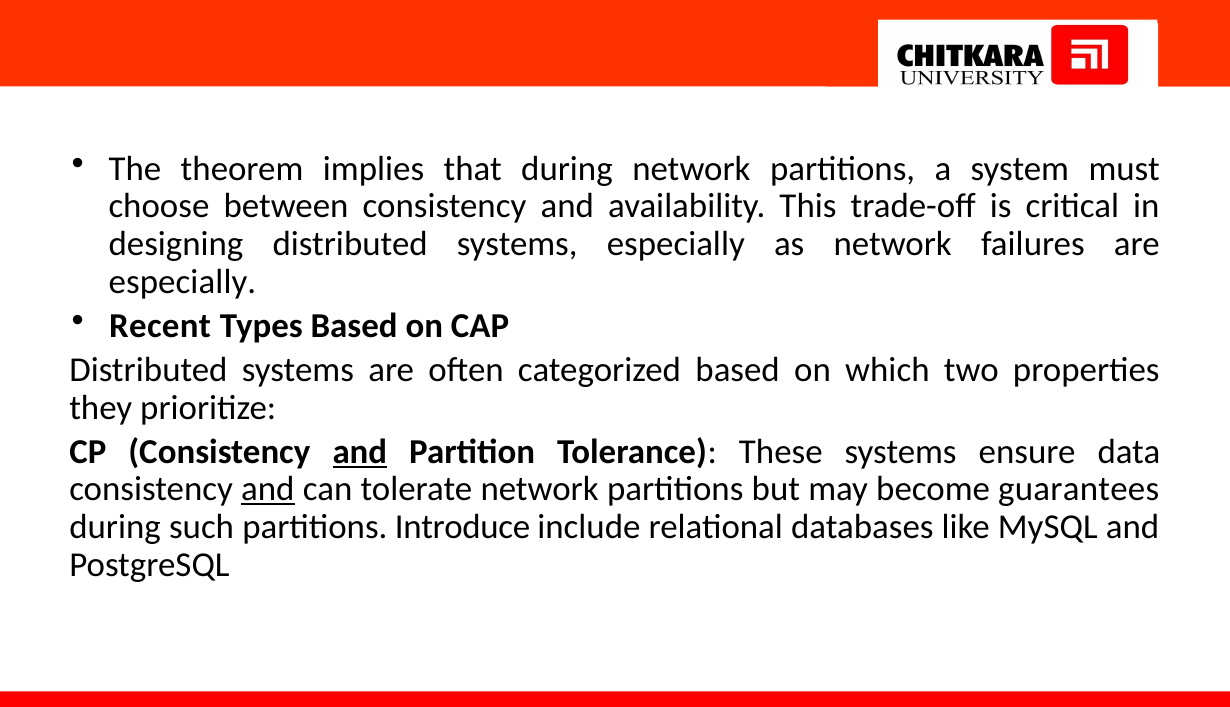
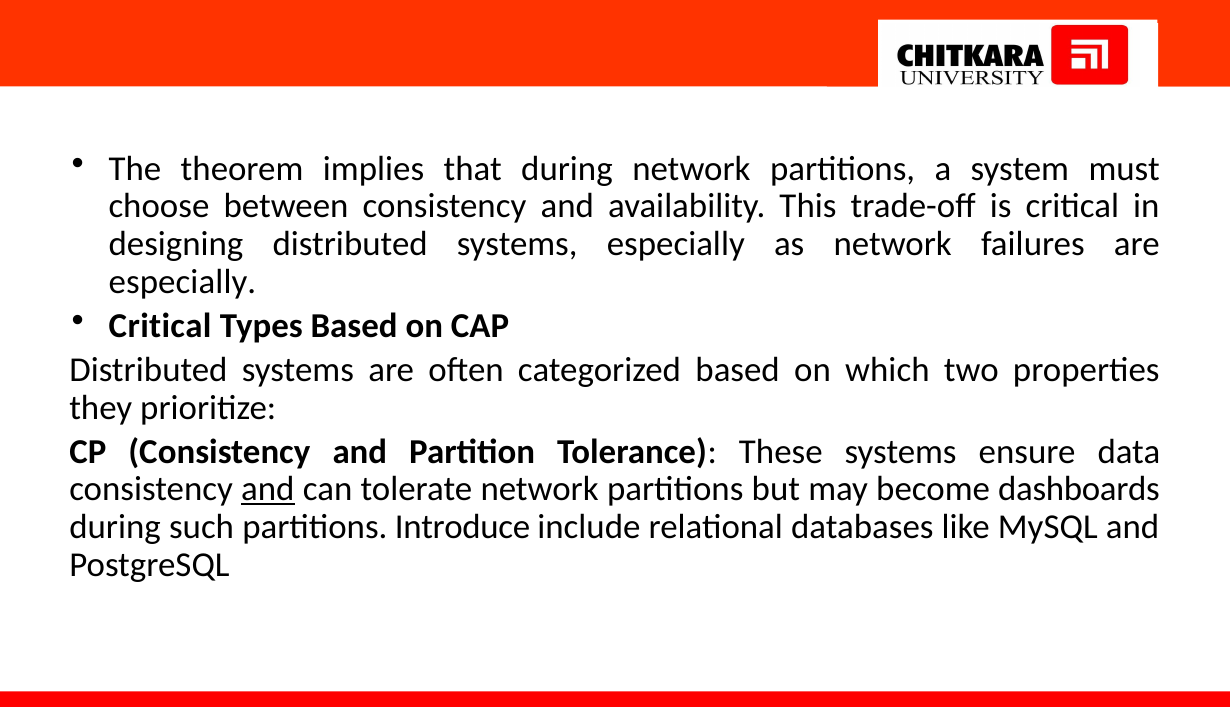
Recent at (160, 326): Recent -> Critical
and at (360, 451) underline: present -> none
guarantees: guarantees -> dashboards
